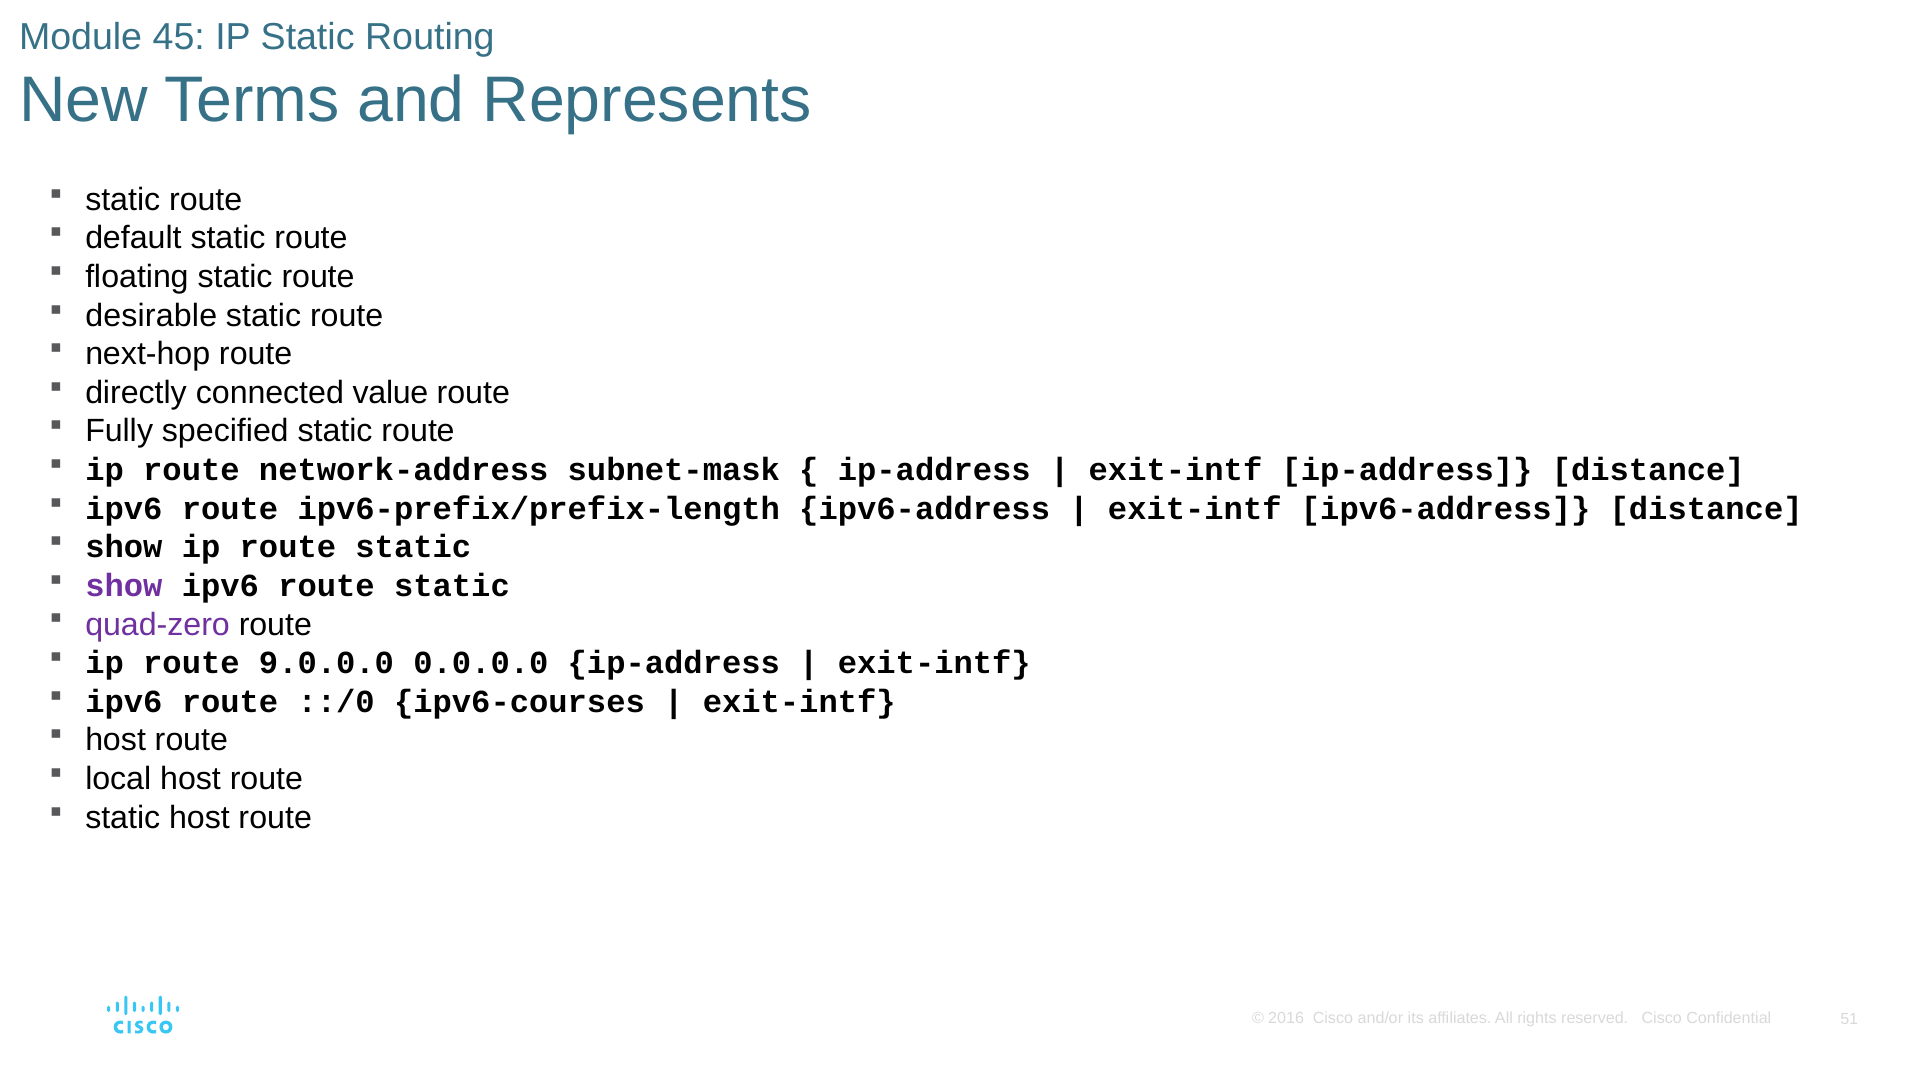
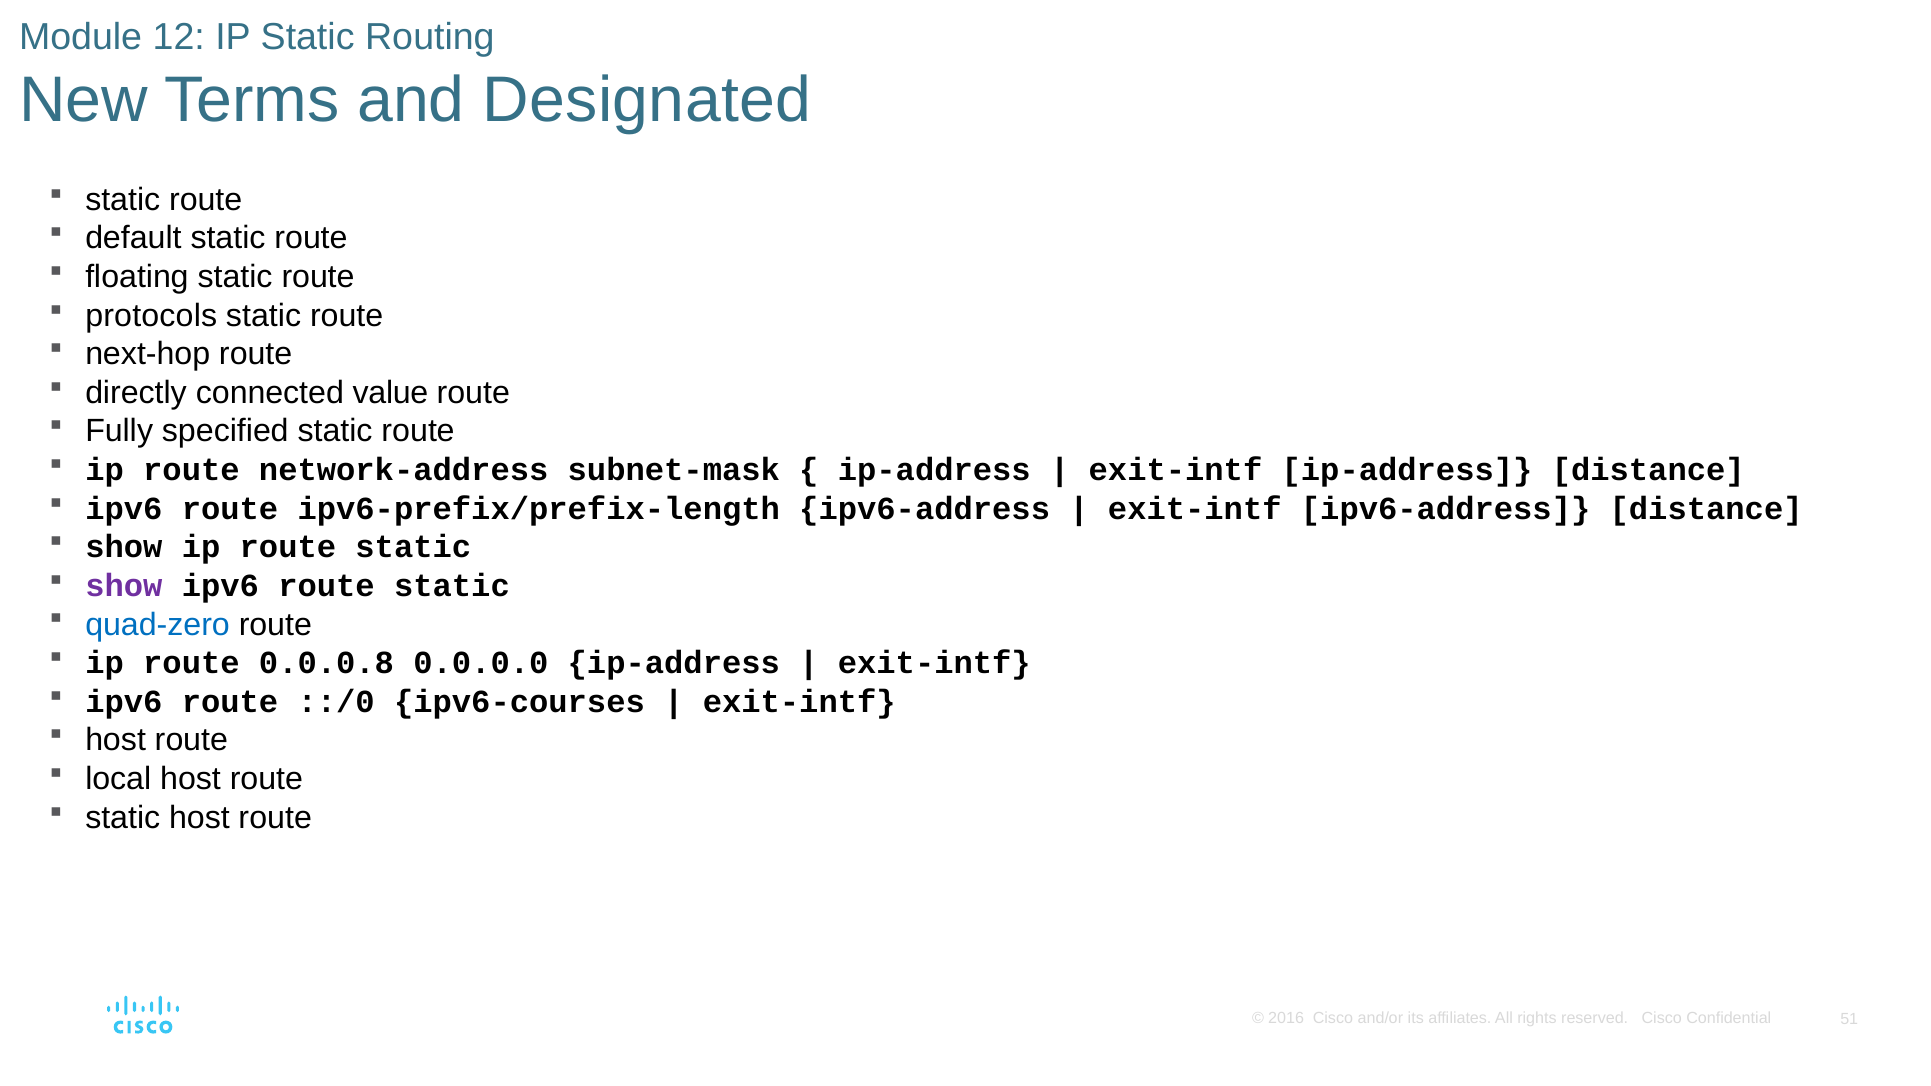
45: 45 -> 12
Represents: Represents -> Designated
desirable: desirable -> protocols
quad-zero colour: purple -> blue
9.0.0.0: 9.0.0.0 -> 0.0.0.8
